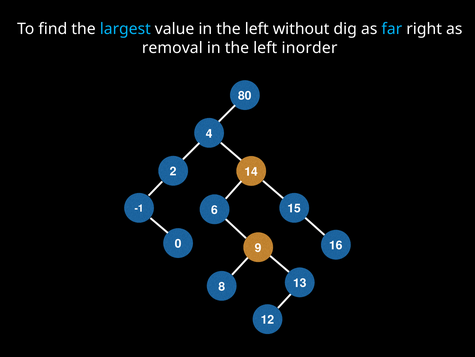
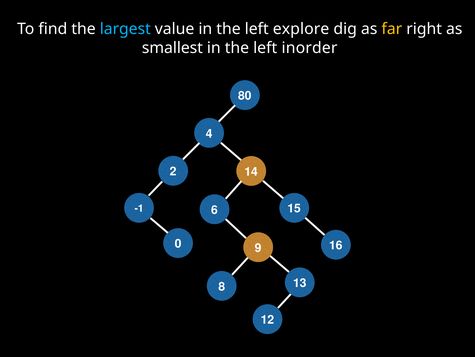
without: without -> explore
far colour: light blue -> yellow
removal: removal -> smallest
